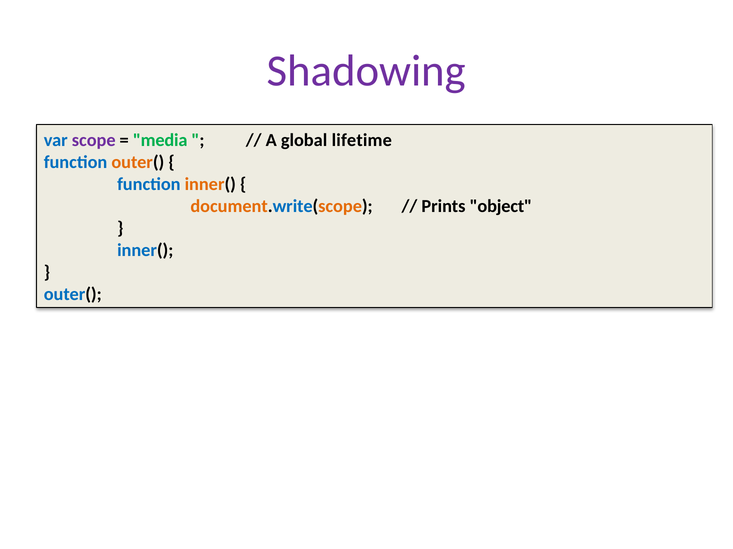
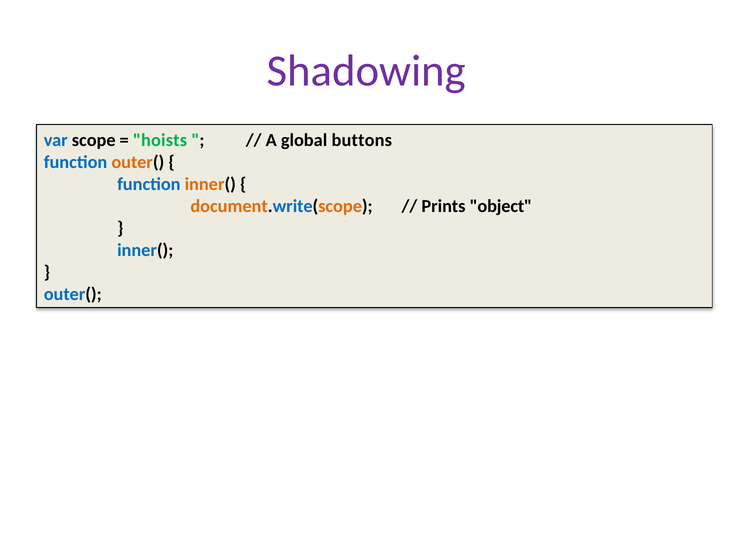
scope colour: purple -> black
media: media -> hoists
lifetime: lifetime -> buttons
